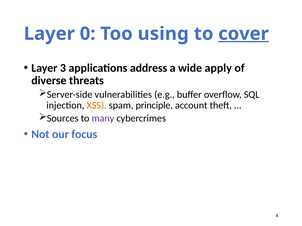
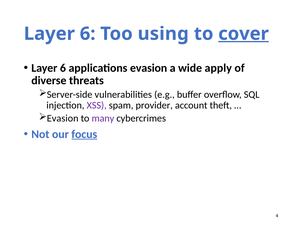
0 at (88, 34): 0 -> 6
3 at (63, 68): 3 -> 6
applications address: address -> evasion
XSS colour: orange -> purple
principle: principle -> provider
Sources at (63, 118): Sources -> Evasion
focus underline: none -> present
